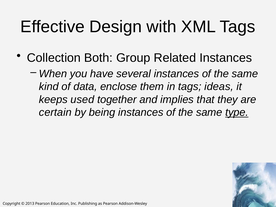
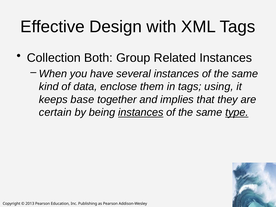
ideas: ideas -> using
used: used -> base
instances at (141, 112) underline: none -> present
